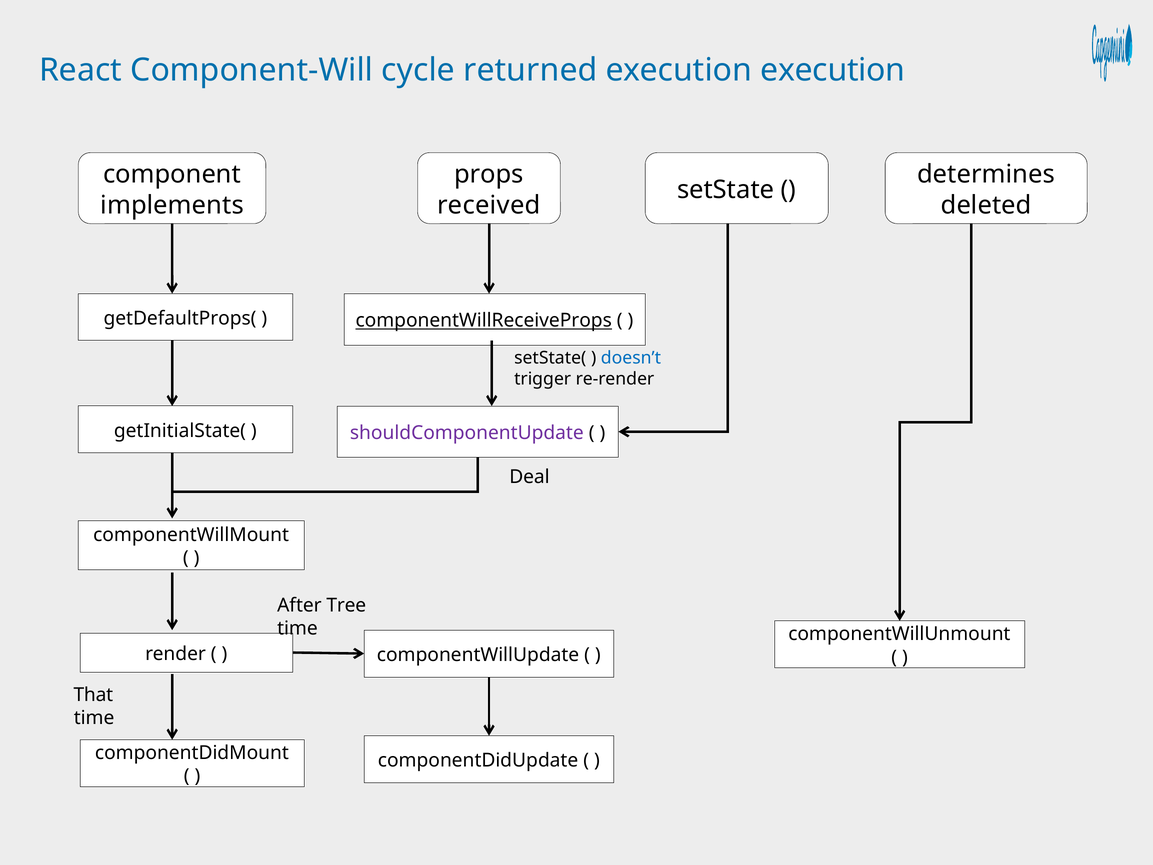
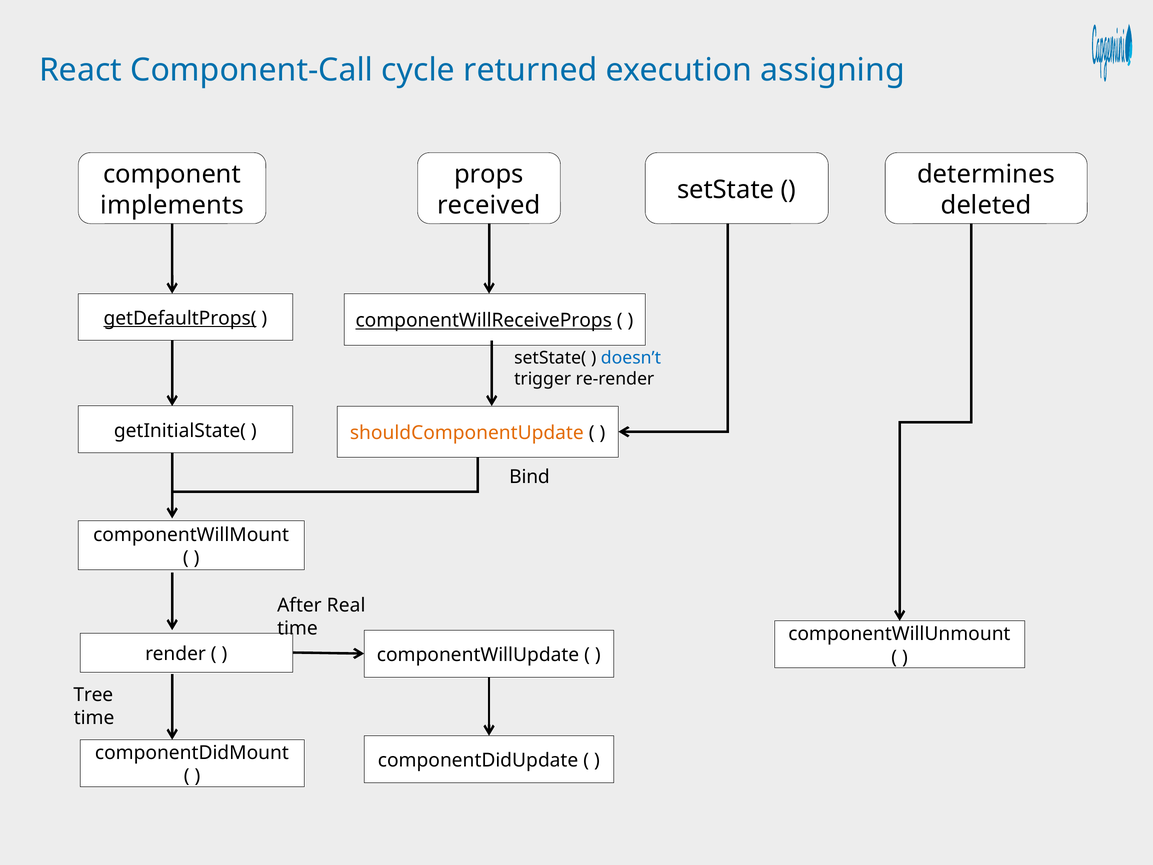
Component-Will: Component-Will -> Component-Call
execution execution: execution -> assigning
getDefaultProps( underline: none -> present
shouldComponentUpdate colour: purple -> orange
Deal: Deal -> Bind
Tree: Tree -> Real
That: That -> Tree
